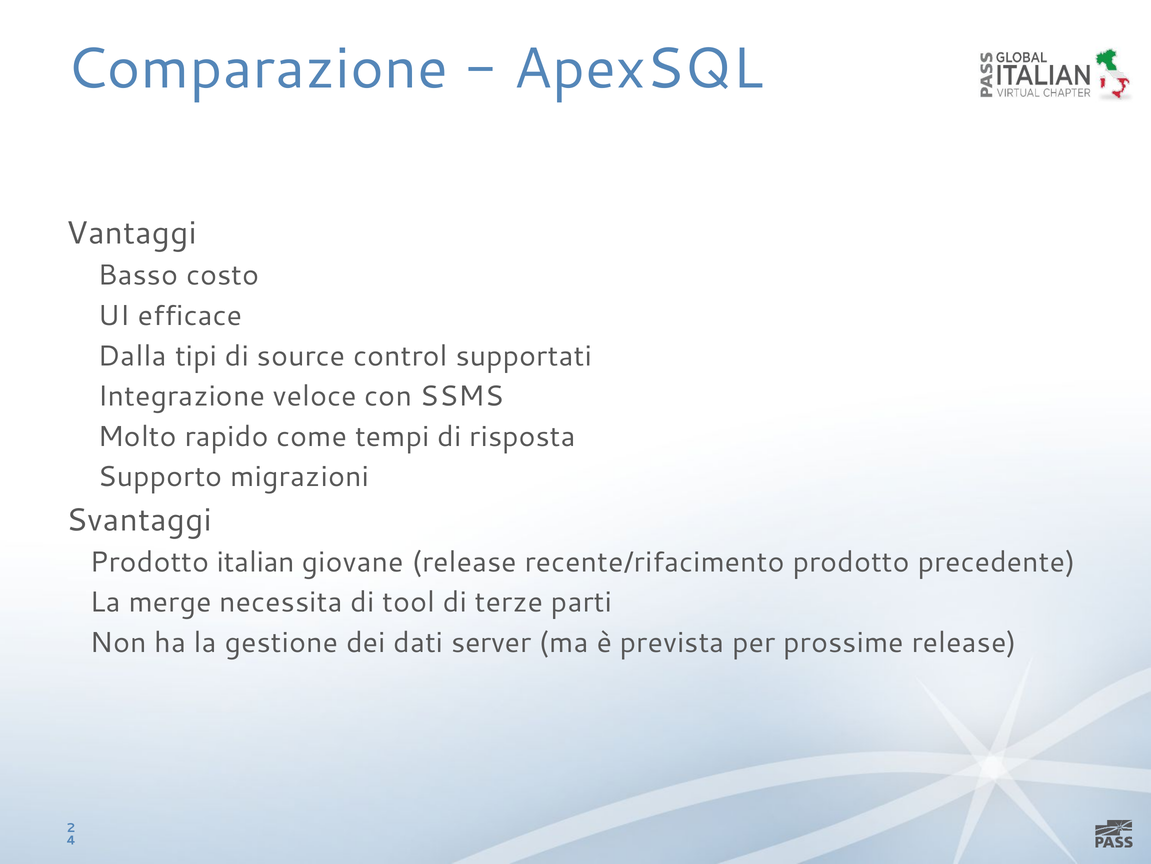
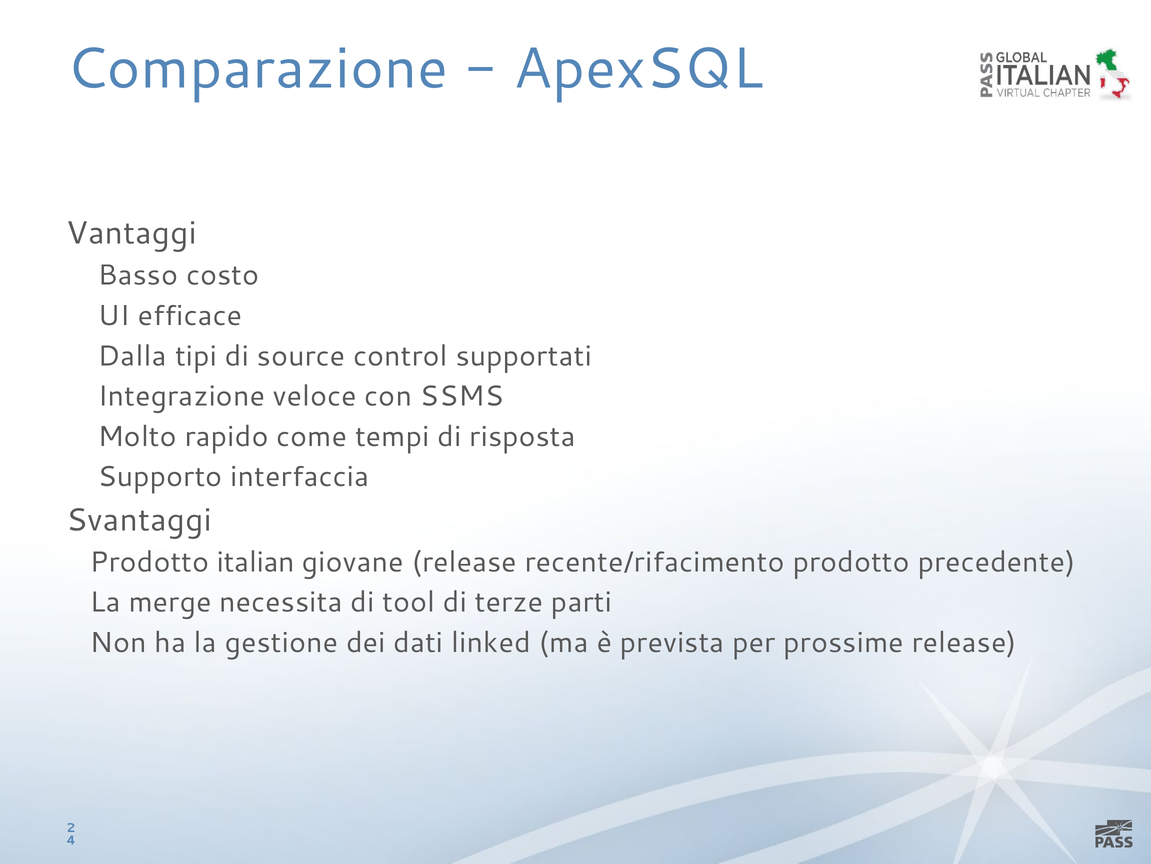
migrazioni: migrazioni -> interfaccia
server: server -> linked
